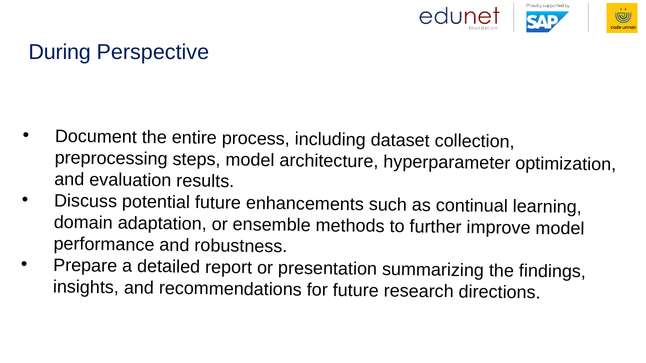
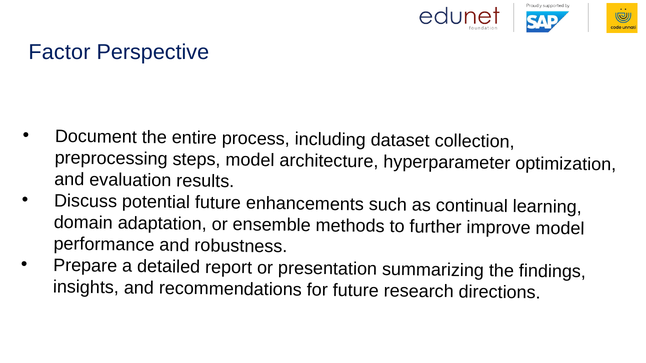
During: During -> Factor
